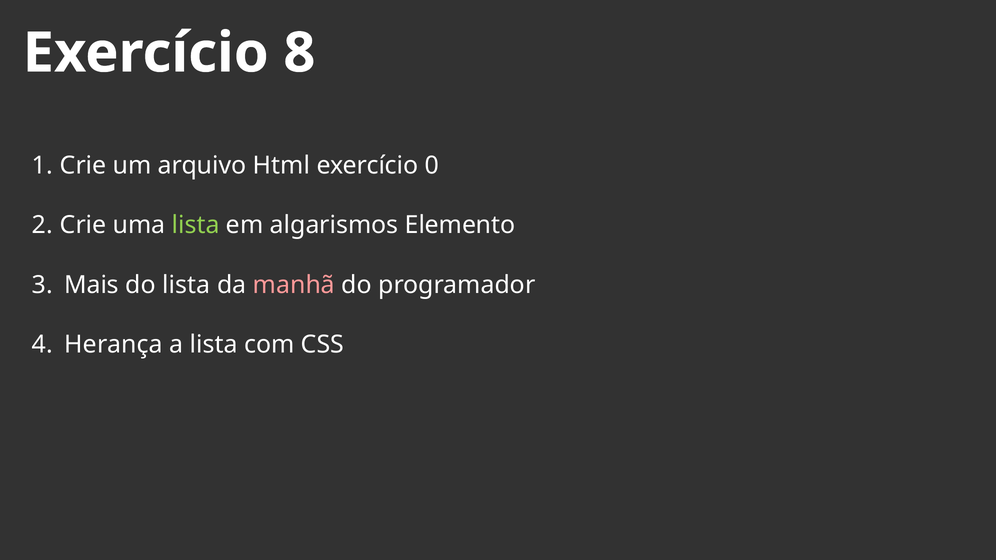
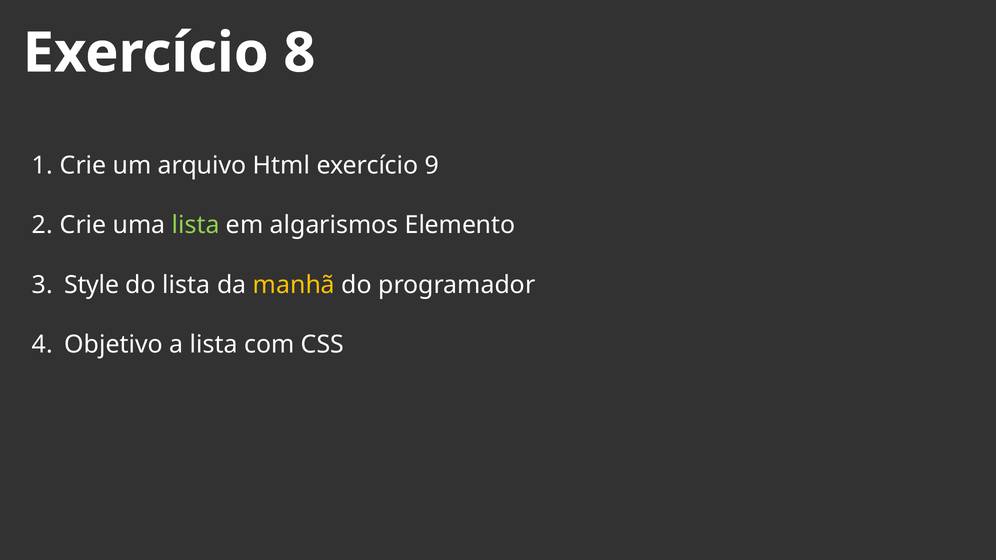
0: 0 -> 9
Mais: Mais -> Style
manhã colour: pink -> yellow
Herança: Herança -> Objetivo
